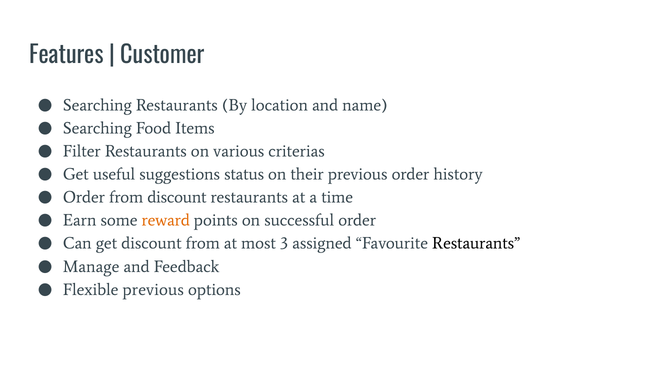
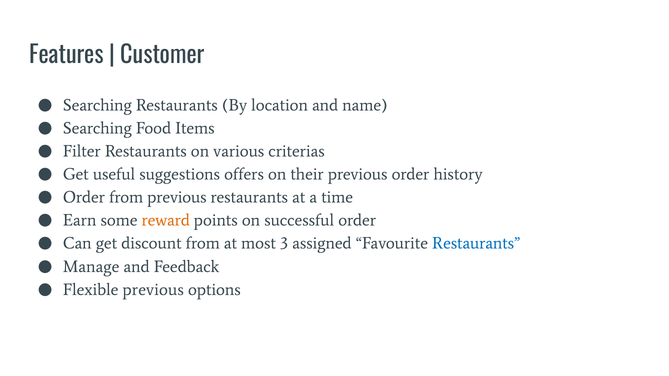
status: status -> offers
from discount: discount -> previous
Restaurants at (476, 244) colour: black -> blue
